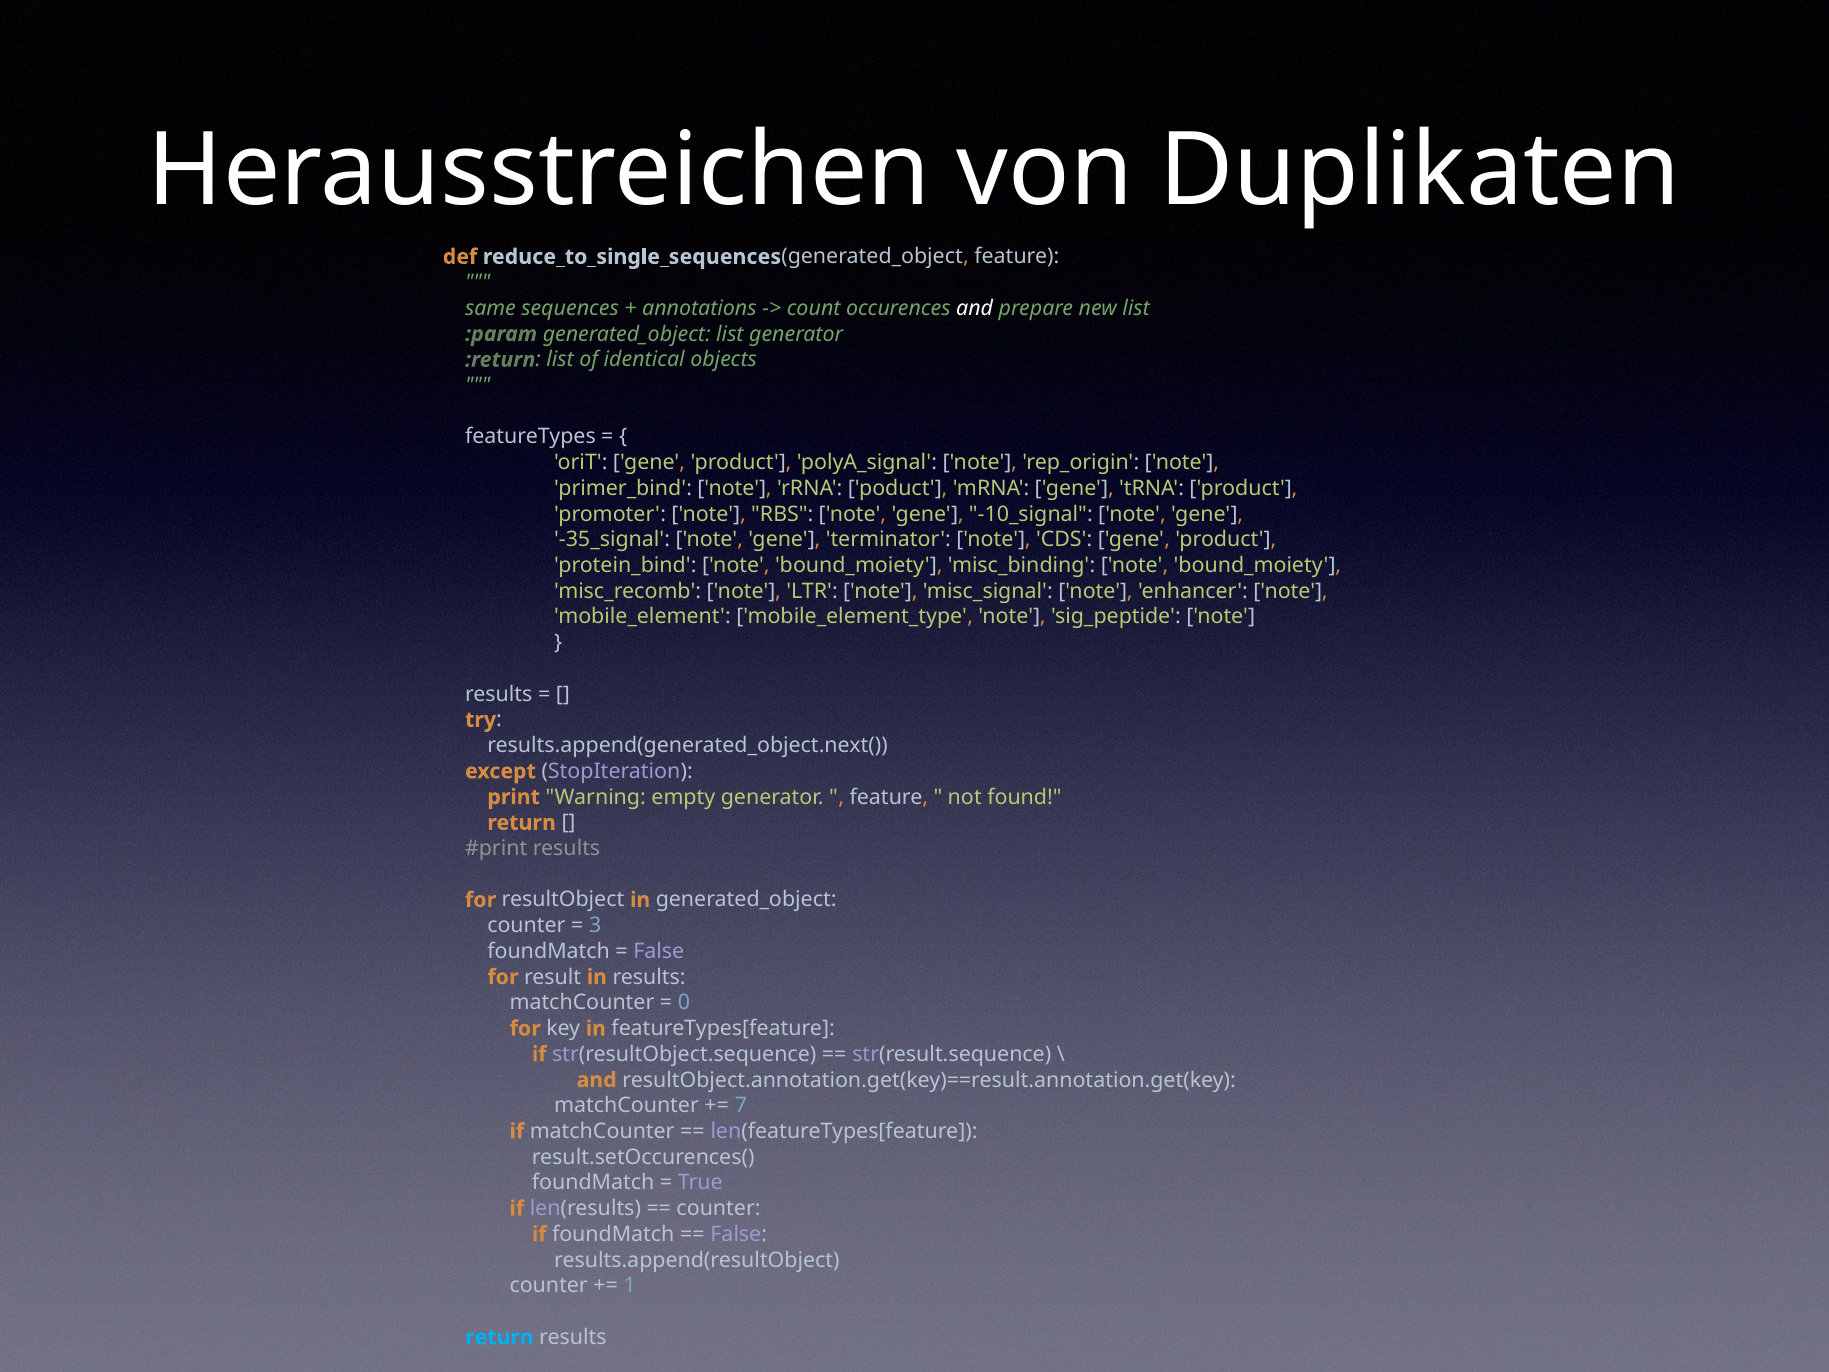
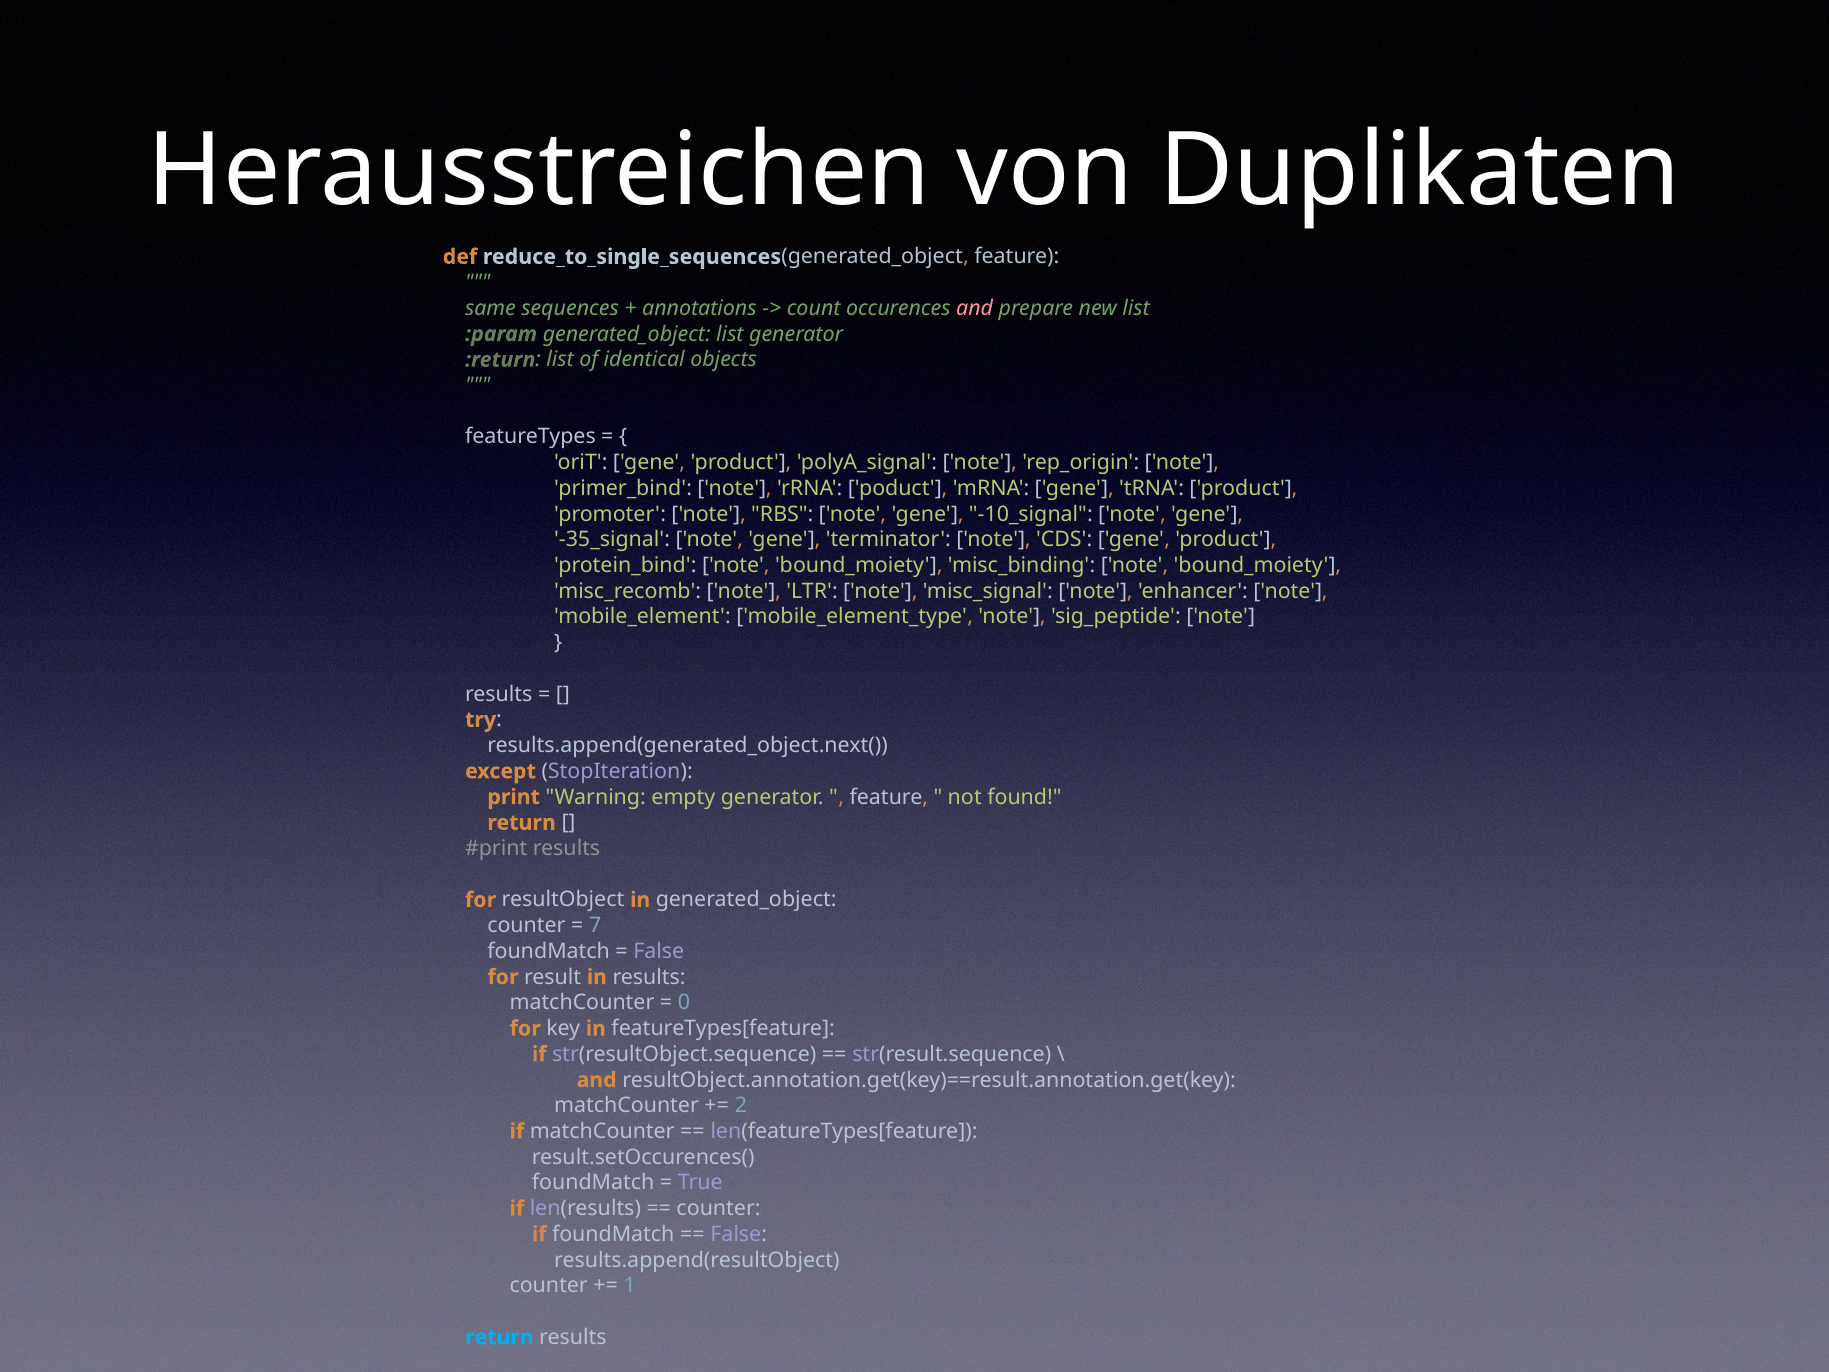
and at (975, 308) colour: white -> pink
3: 3 -> 7
7: 7 -> 2
